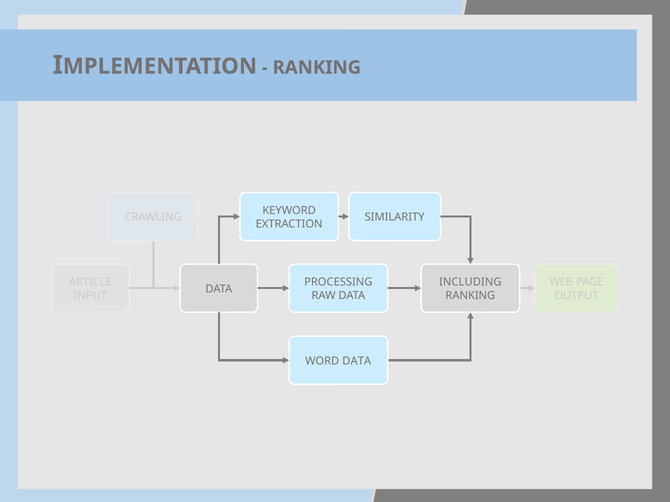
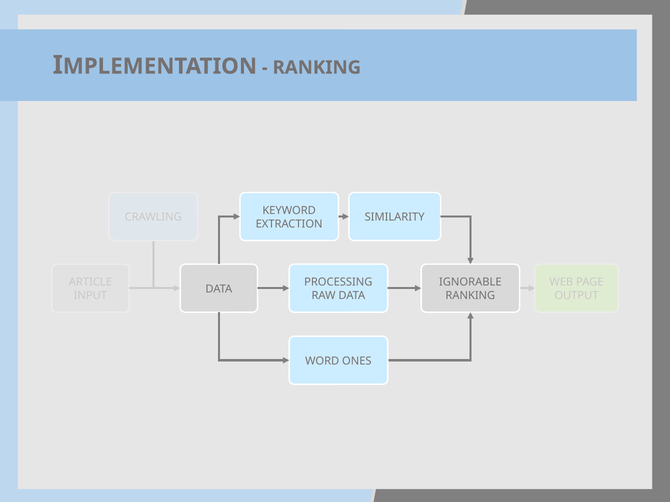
INCLUDING: INCLUDING -> IGNORABLE
WORD DATA: DATA -> ONES
